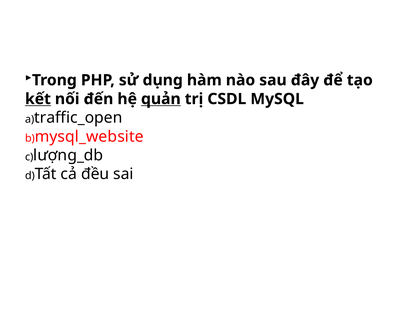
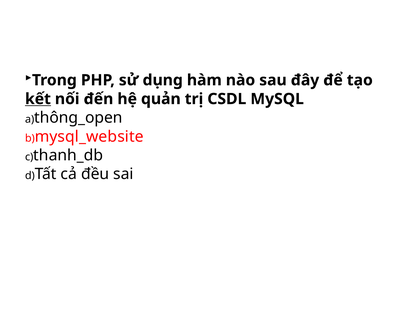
quản underline: present -> none
traffic_open: traffic_open -> thông_open
lượng_db: lượng_db -> thanh_db
